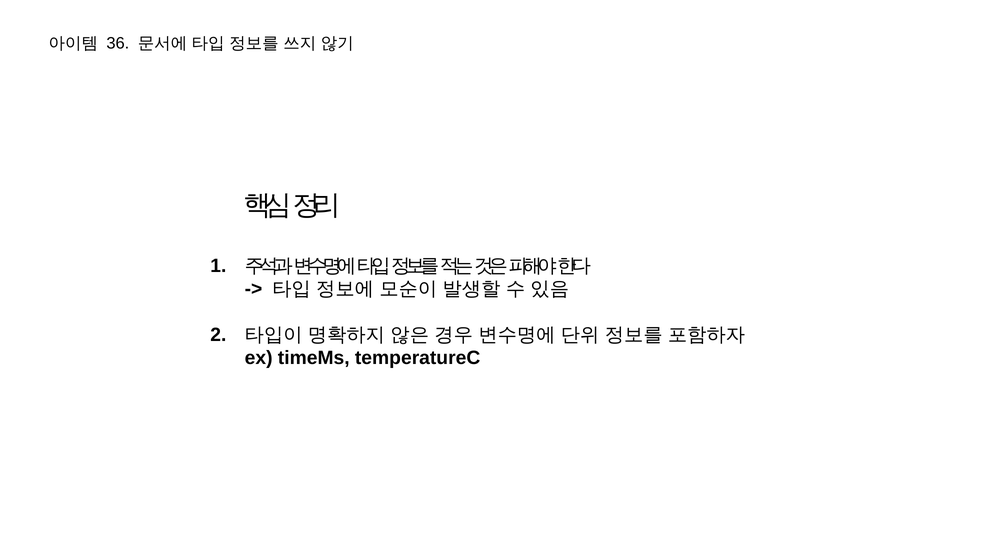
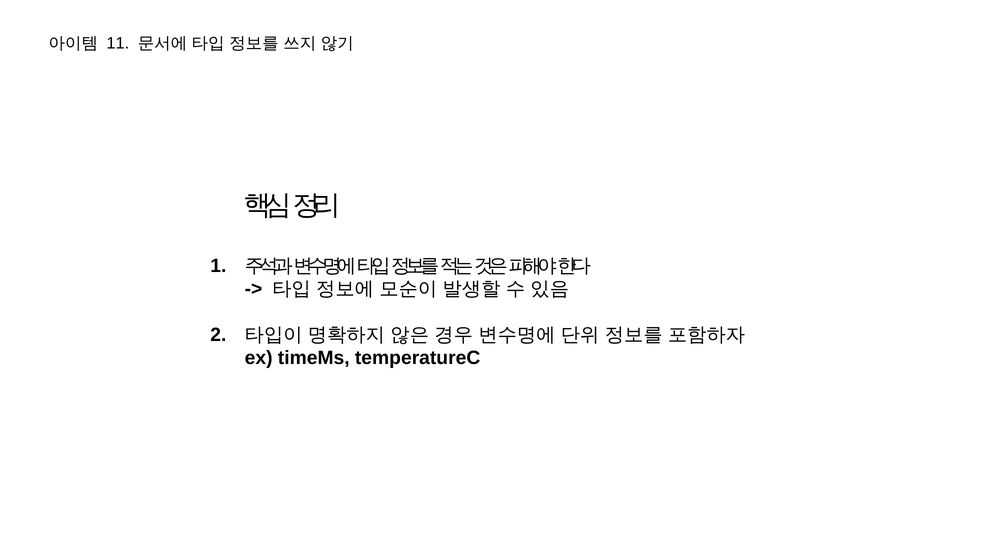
36: 36 -> 11
